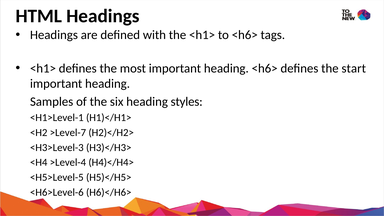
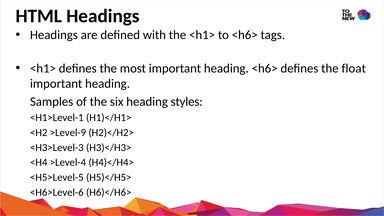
start: start -> float
>Level-7: >Level-7 -> >Level-9
